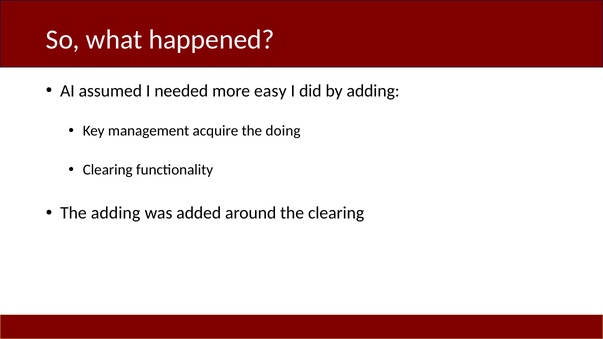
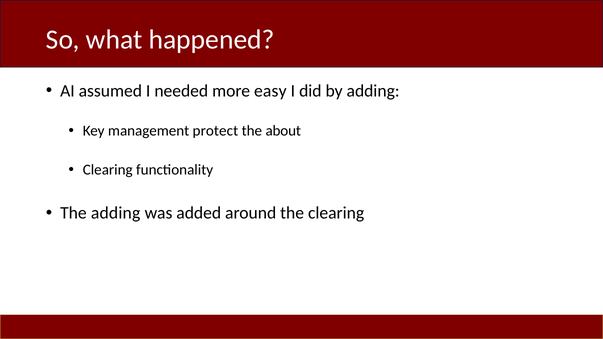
acquire: acquire -> protect
doing: doing -> about
